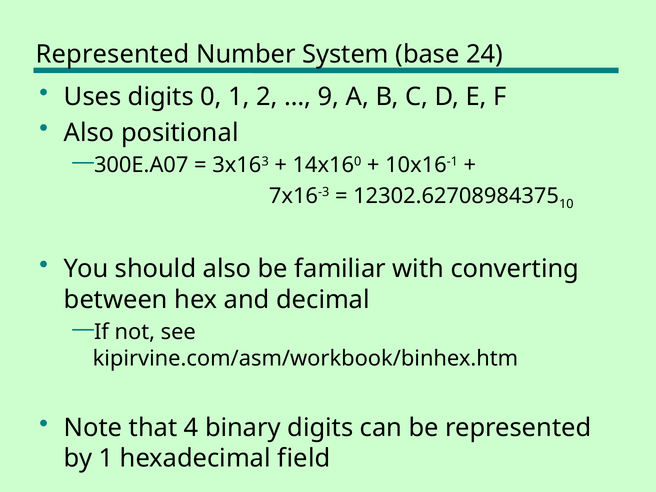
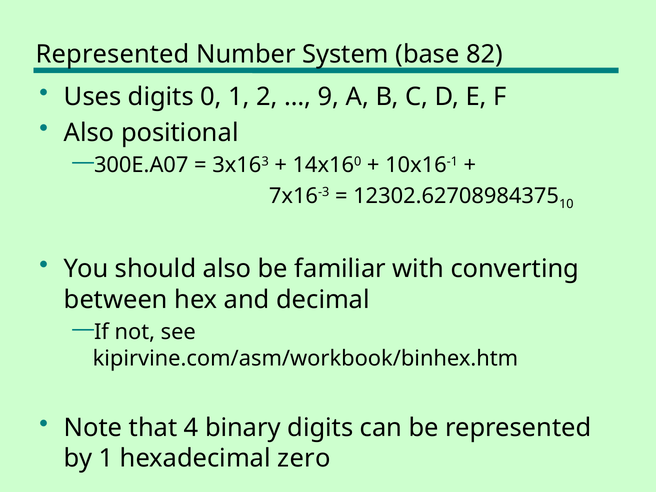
24: 24 -> 82
field: field -> zero
